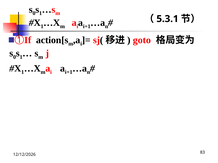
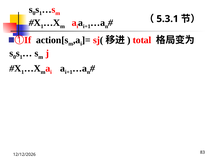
goto: goto -> total
